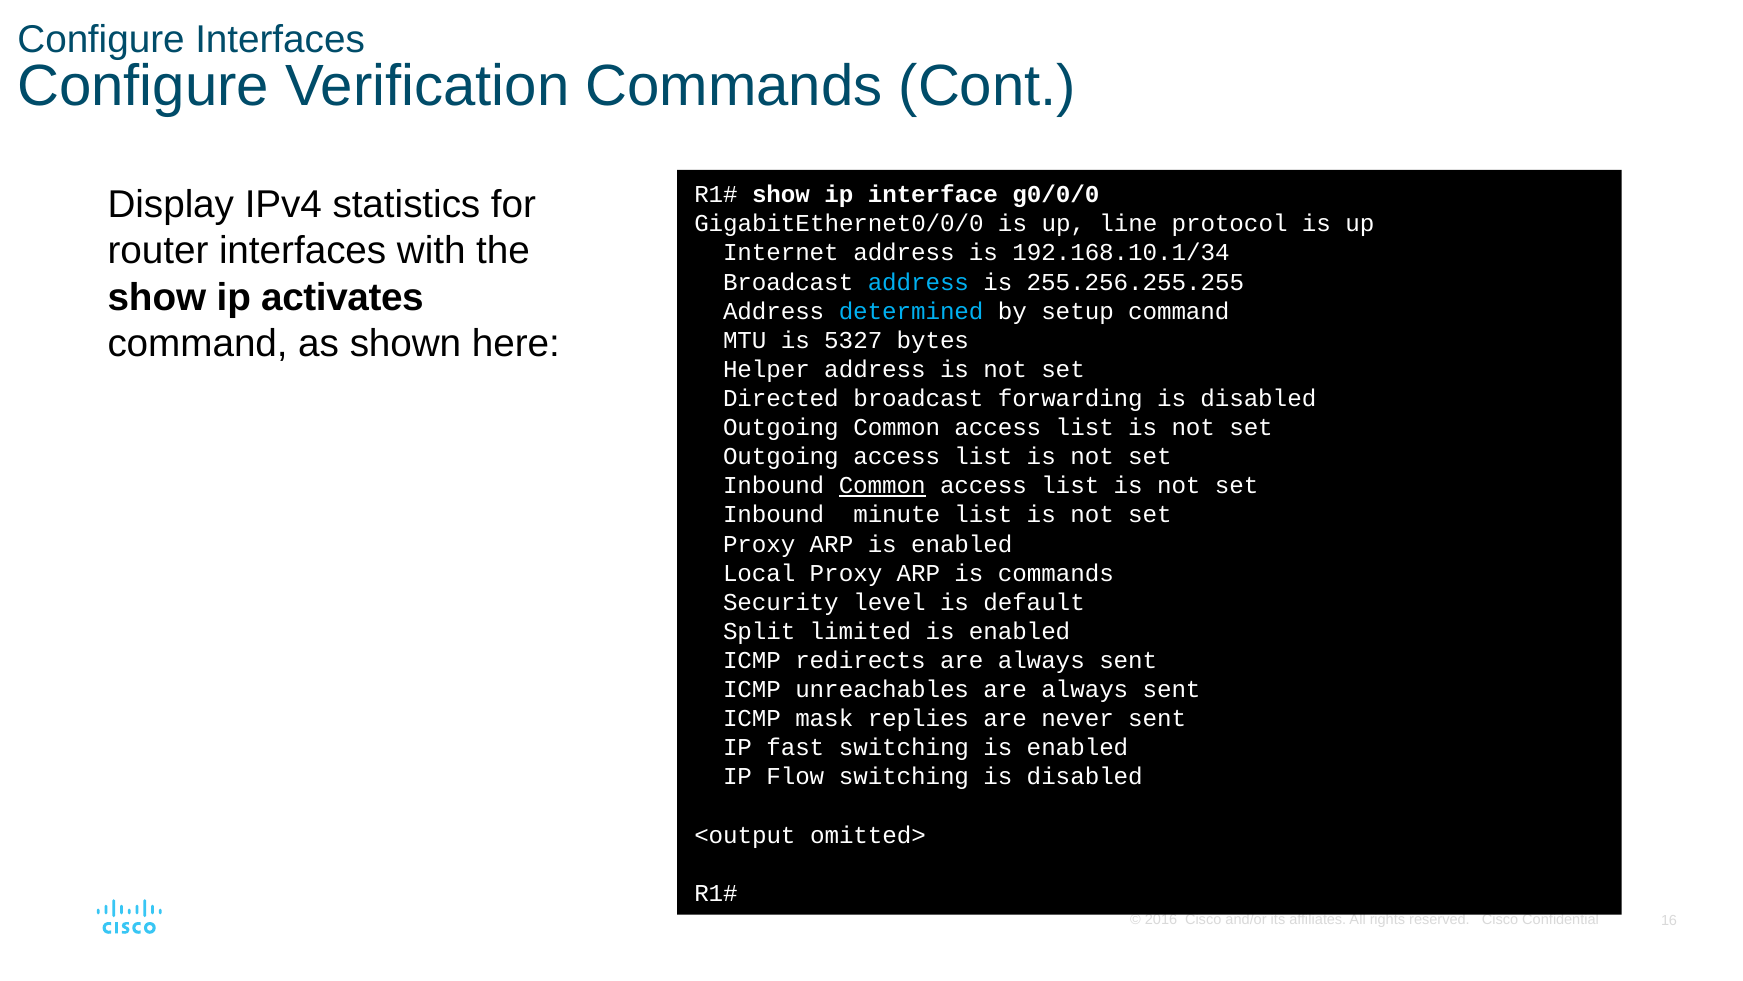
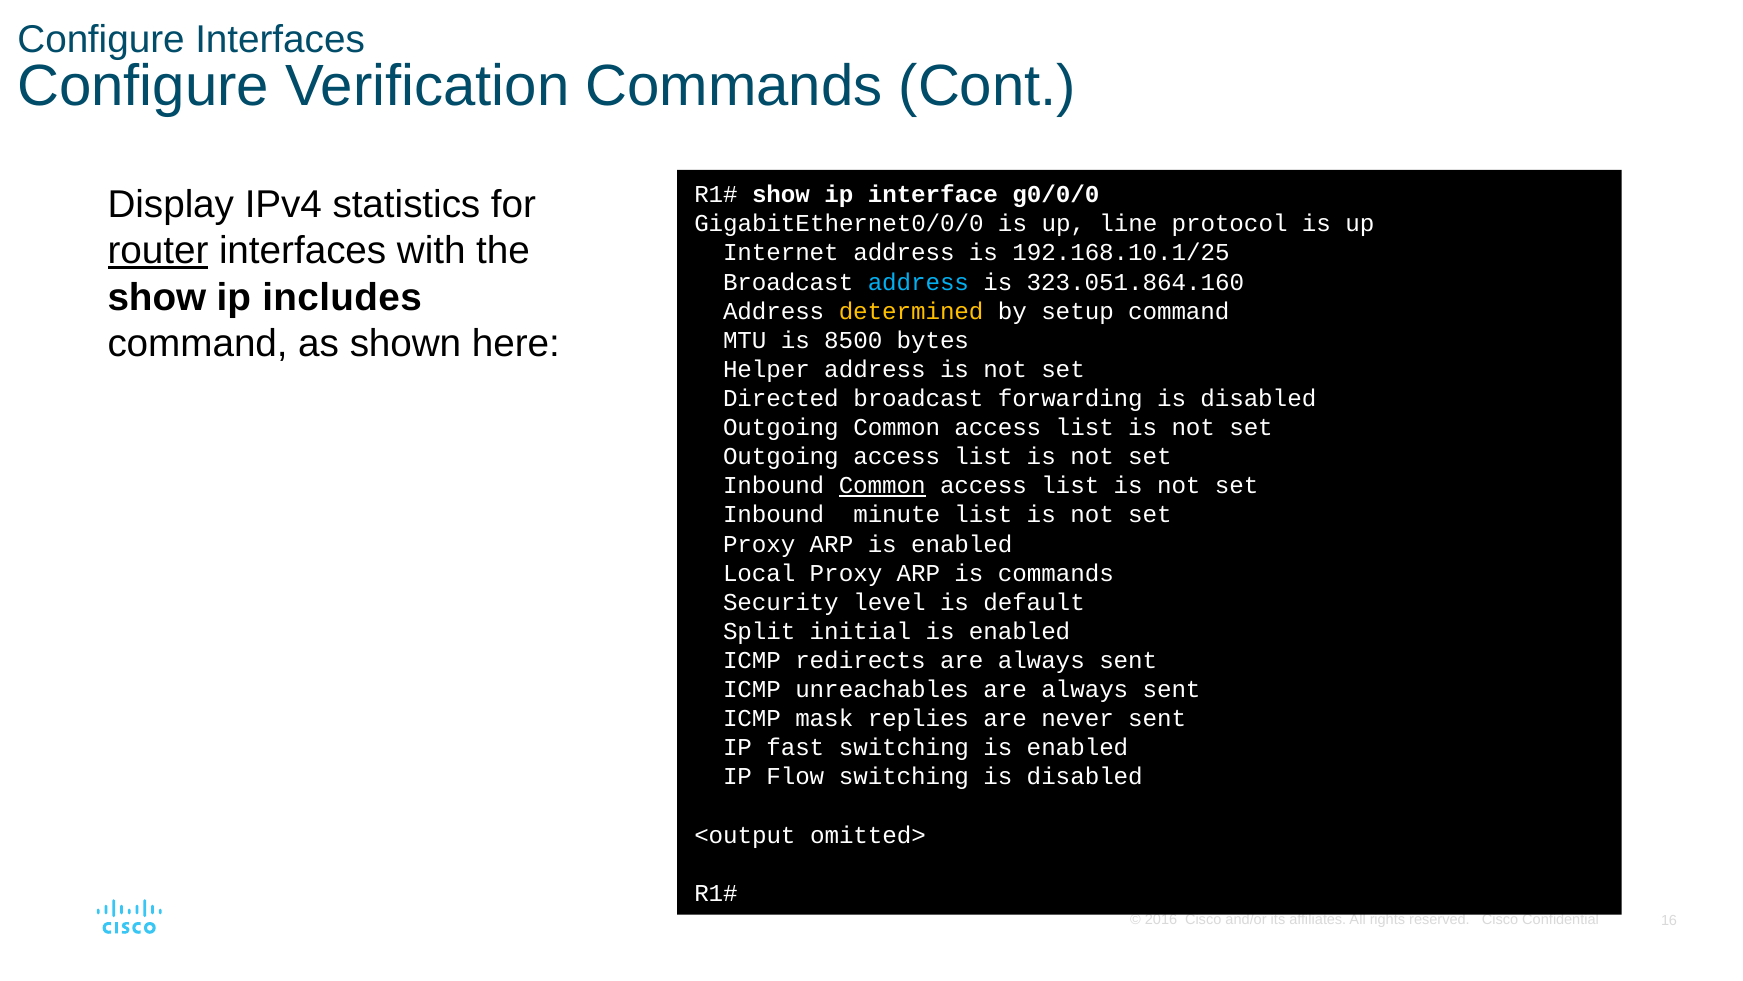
router underline: none -> present
192.168.10.1/34: 192.168.10.1/34 -> 192.168.10.1/25
255.256.255.255: 255.256.255.255 -> 323.051.864.160
activates: activates -> includes
determined colour: light blue -> yellow
5327: 5327 -> 8500
limited: limited -> initial
